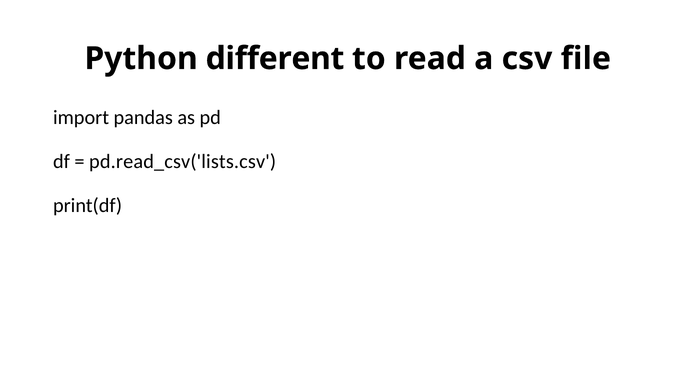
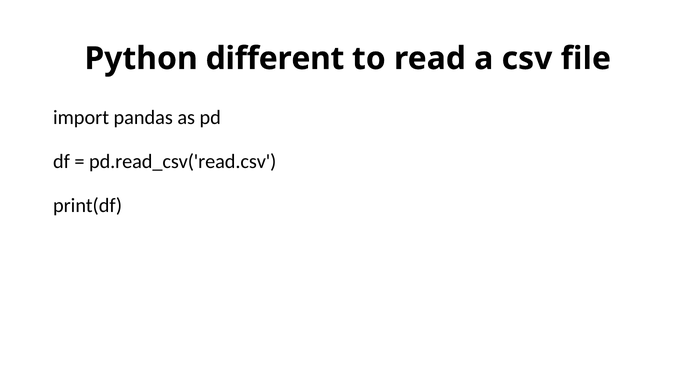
pd.read_csv('lists.csv: pd.read_csv('lists.csv -> pd.read_csv('read.csv
